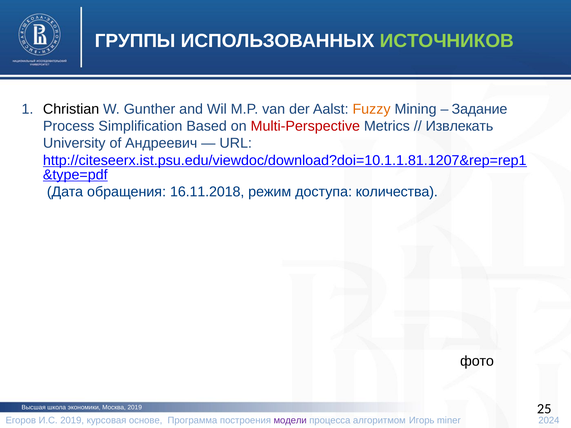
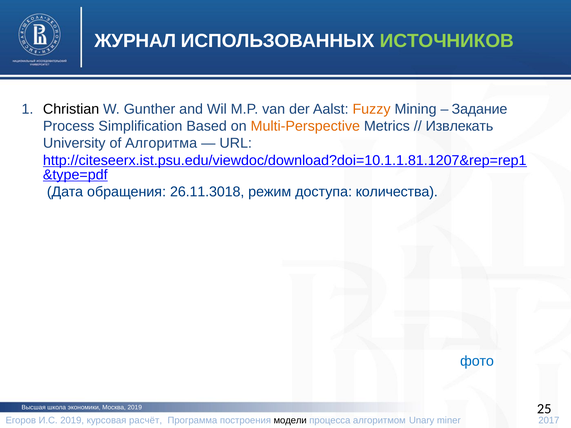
ГРУППЫ: ГРУППЫ -> ЖУРНАЛ
Multi-Perspective colour: red -> orange
Андреевич: Андреевич -> Алгоритма
16.11.2018: 16.11.2018 -> 26.11.3018
фото at (477, 361) colour: black -> blue
основе: основе -> расчёт
модели colour: purple -> black
Игорь: Игорь -> Unary
2024: 2024 -> 2017
